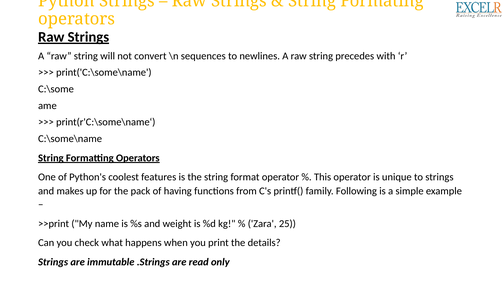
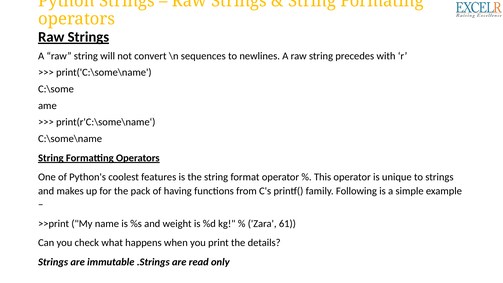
25: 25 -> 61
